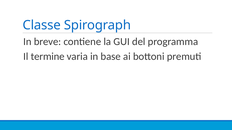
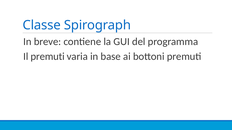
Il termine: termine -> premuti
